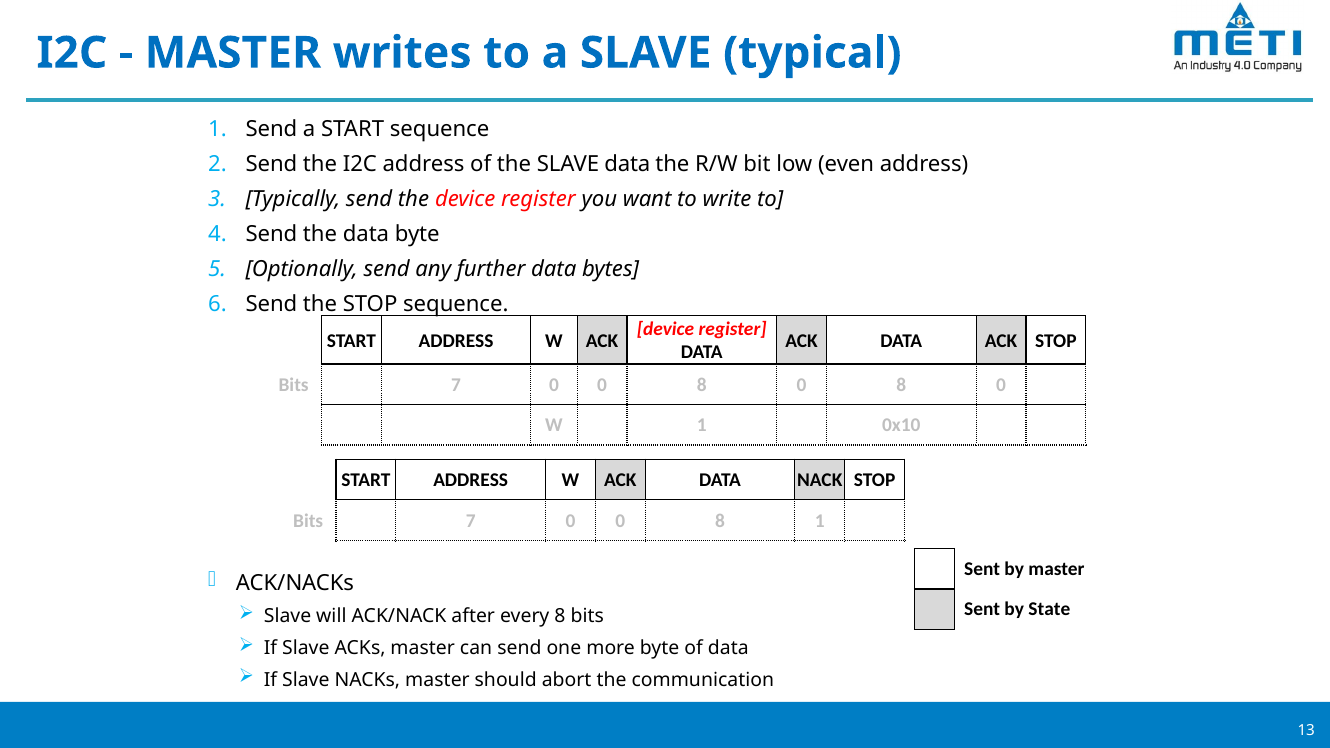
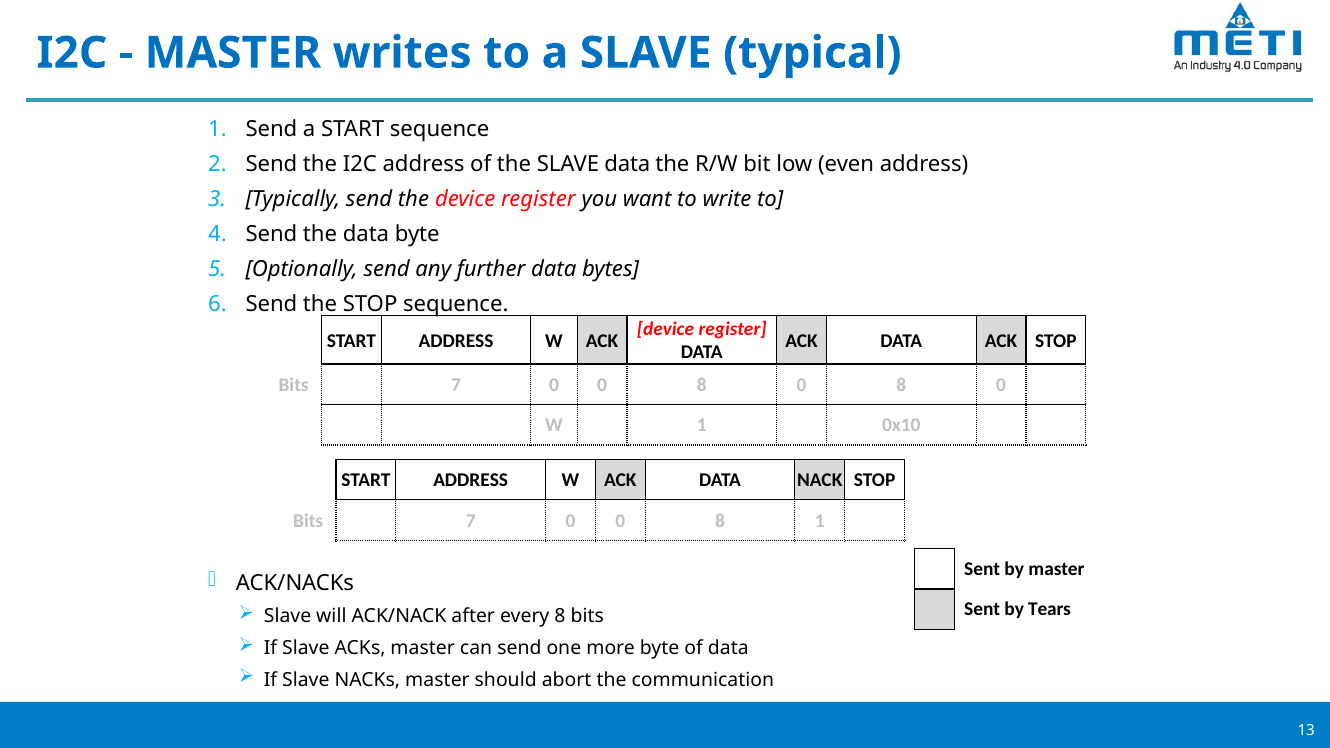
State: State -> Tears
